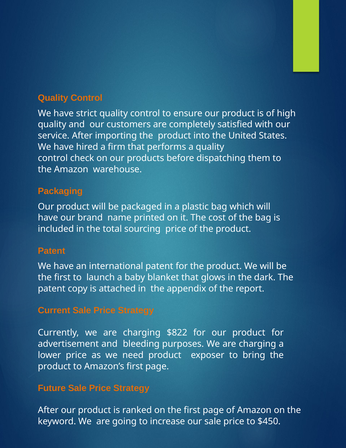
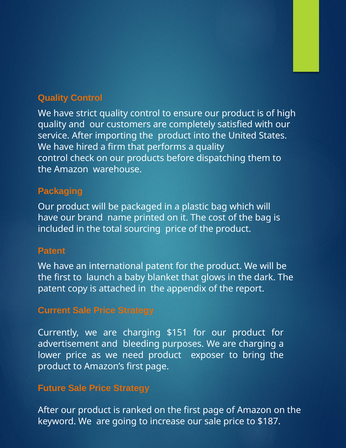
$822: $822 -> $151
$450: $450 -> $187
